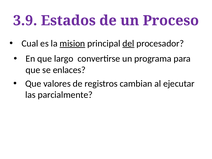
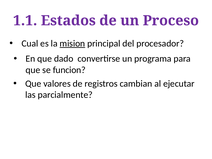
3.9: 3.9 -> 1.1
del underline: present -> none
largo: largo -> dado
enlaces: enlaces -> funcion
